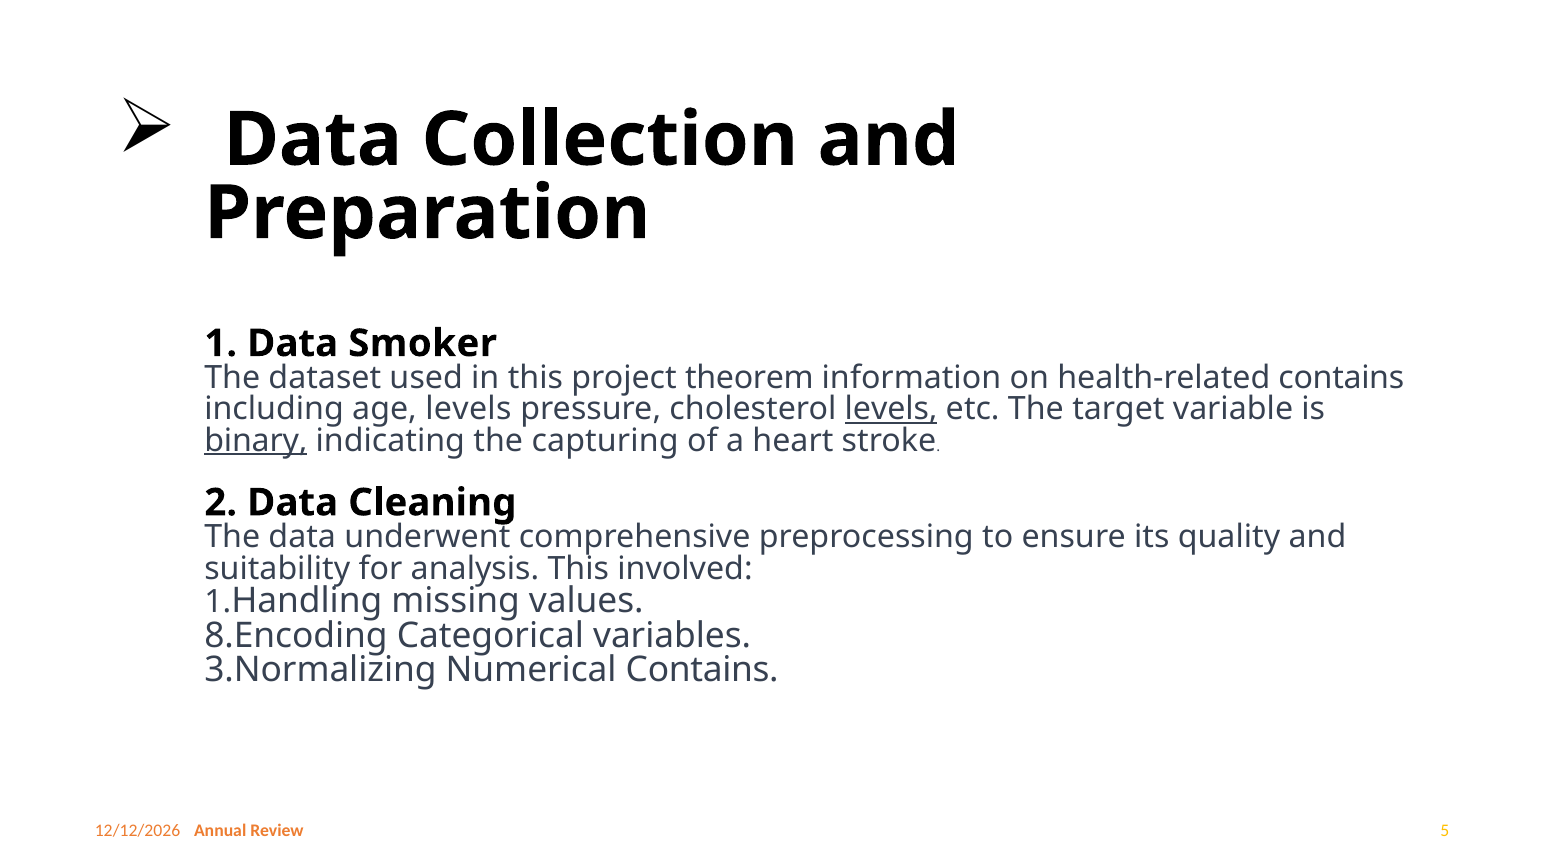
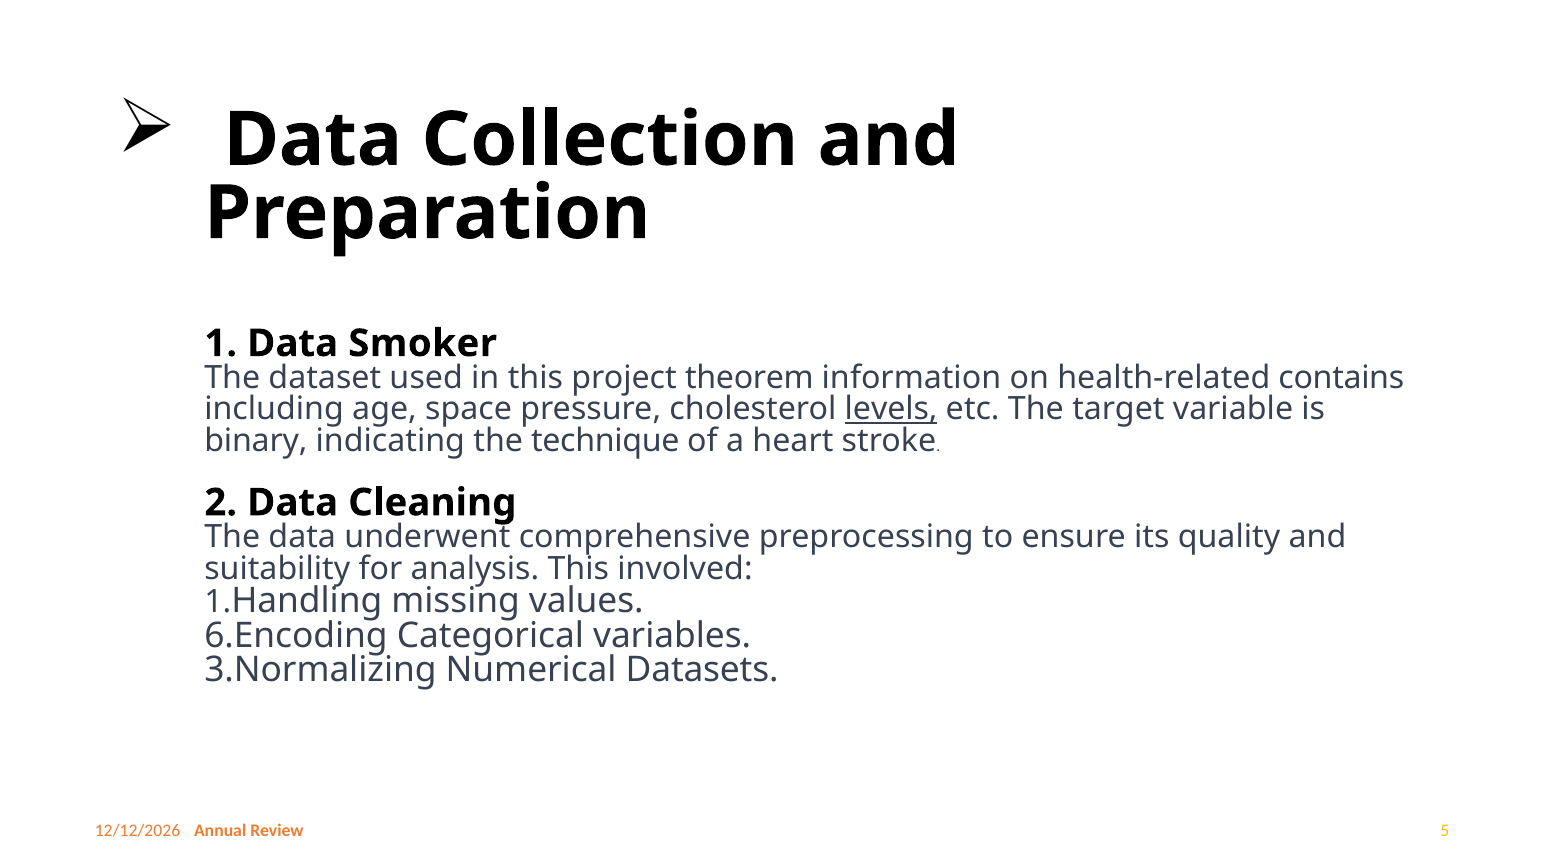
age levels: levels -> space
binary underline: present -> none
capturing: capturing -> technique
8.Encoding: 8.Encoding -> 6.Encoding
Numerical Contains: Contains -> Datasets
